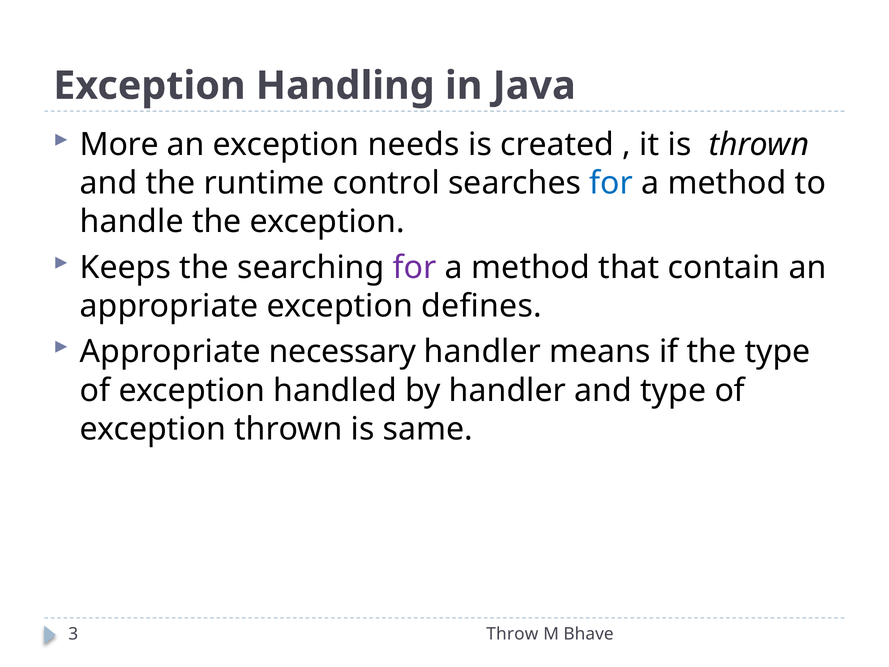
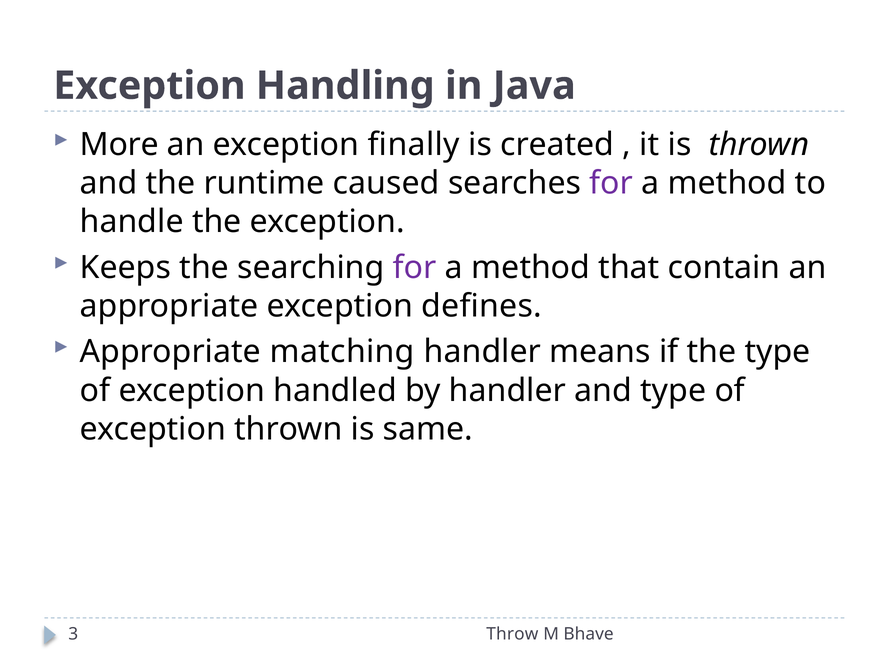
needs: needs -> finally
control: control -> caused
for at (611, 183) colour: blue -> purple
necessary: necessary -> matching
